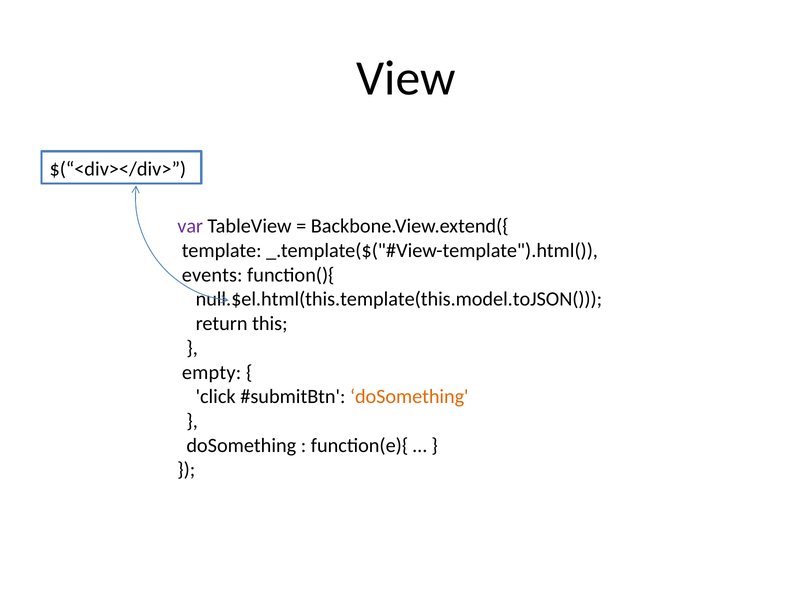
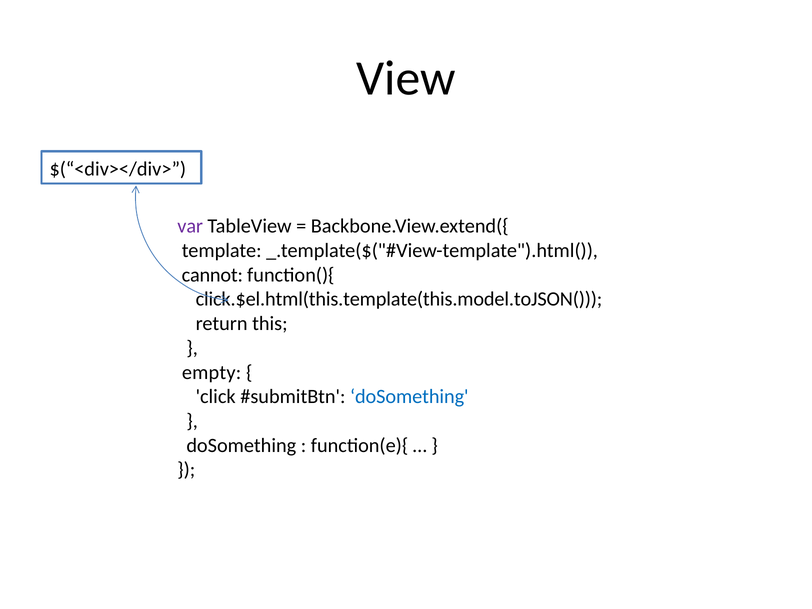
events: events -> cannot
null.$el.html(this.template(this.model.toJSON(: null.$el.html(this.template(this.model.toJSON( -> click.$el.html(this.template(this.model.toJSON(
doSomething at (409, 397) colour: orange -> blue
